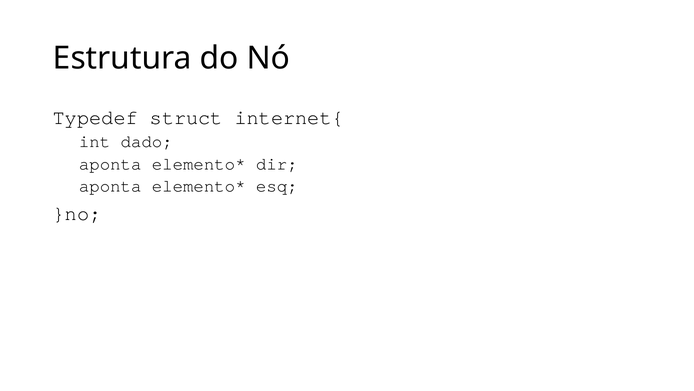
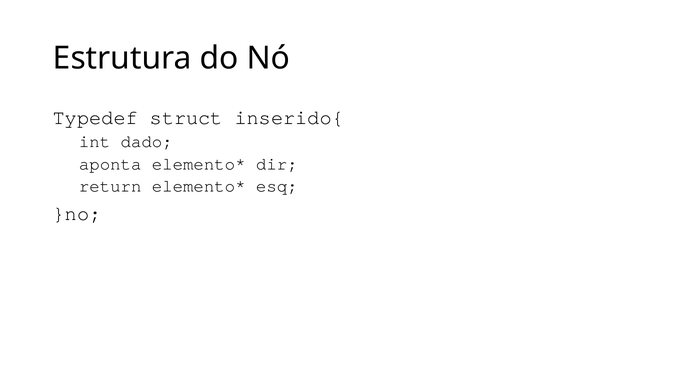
internet{: internet{ -> inserido{
aponta at (110, 186): aponta -> return
